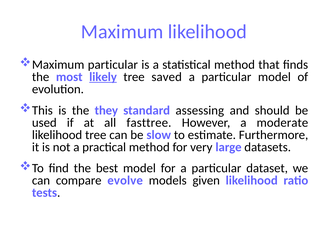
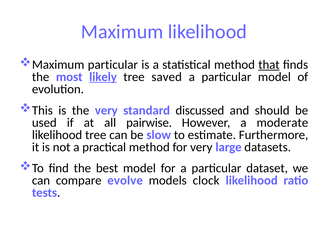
that underline: none -> present
the they: they -> very
assessing: assessing -> discussed
fasttree: fasttree -> pairwise
given: given -> clock
